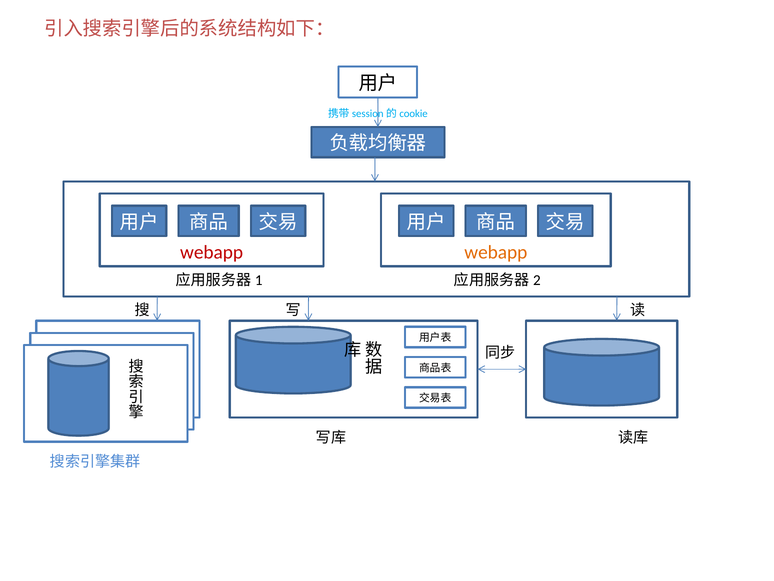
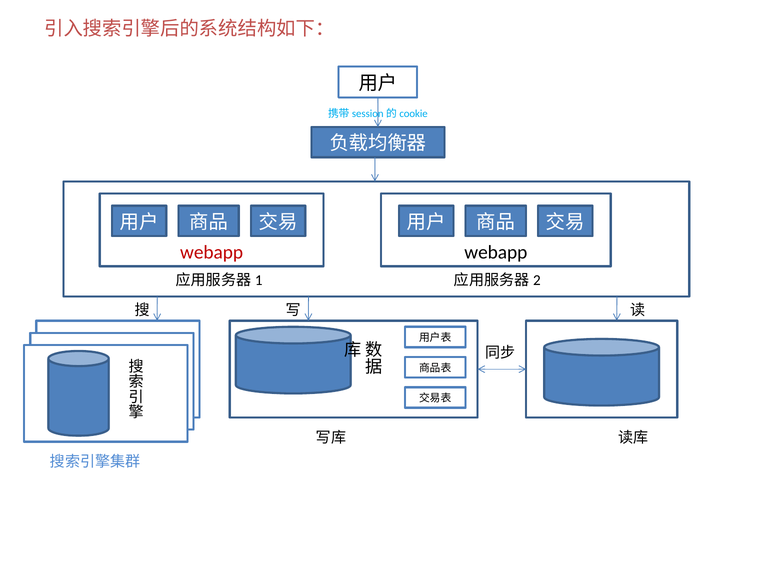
webapp at (496, 252) colour: orange -> black
